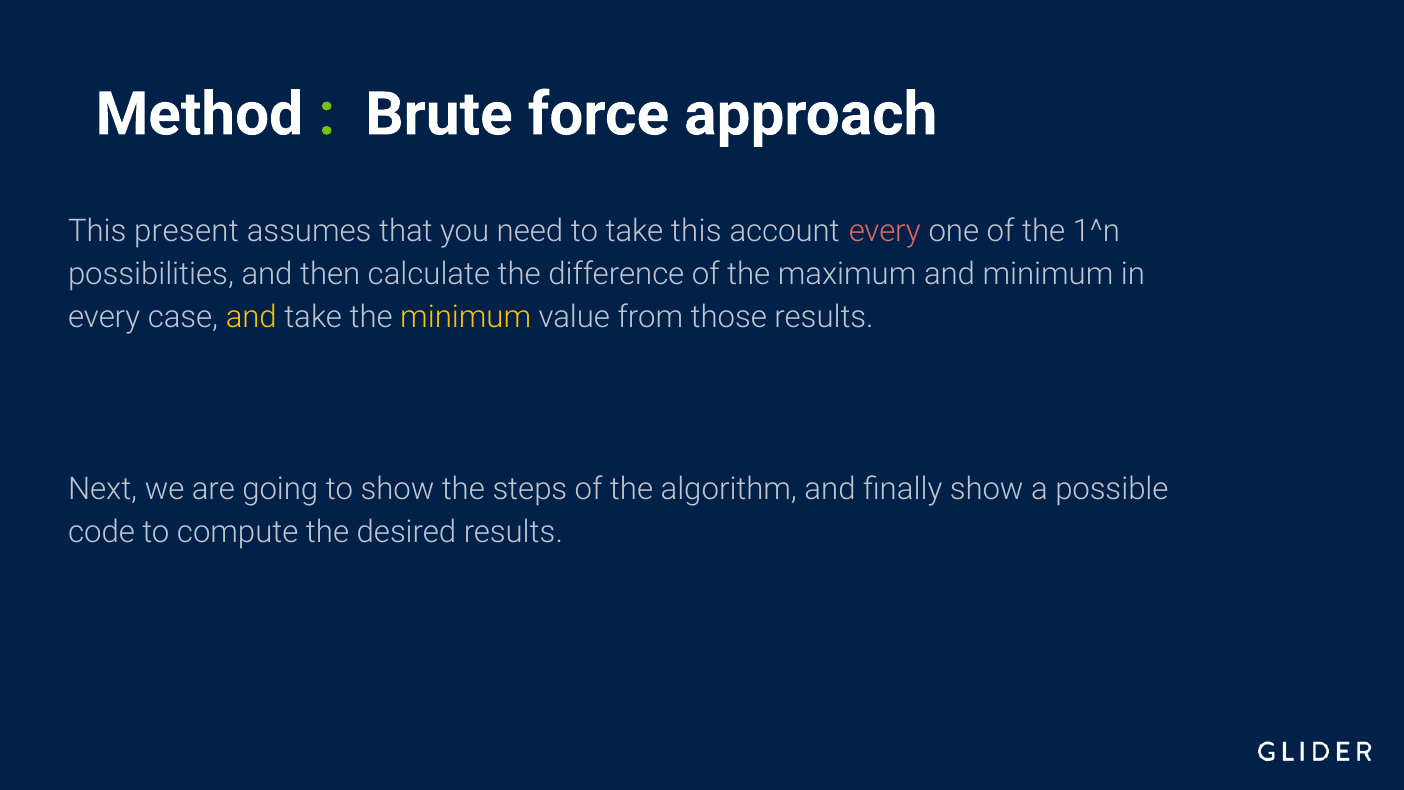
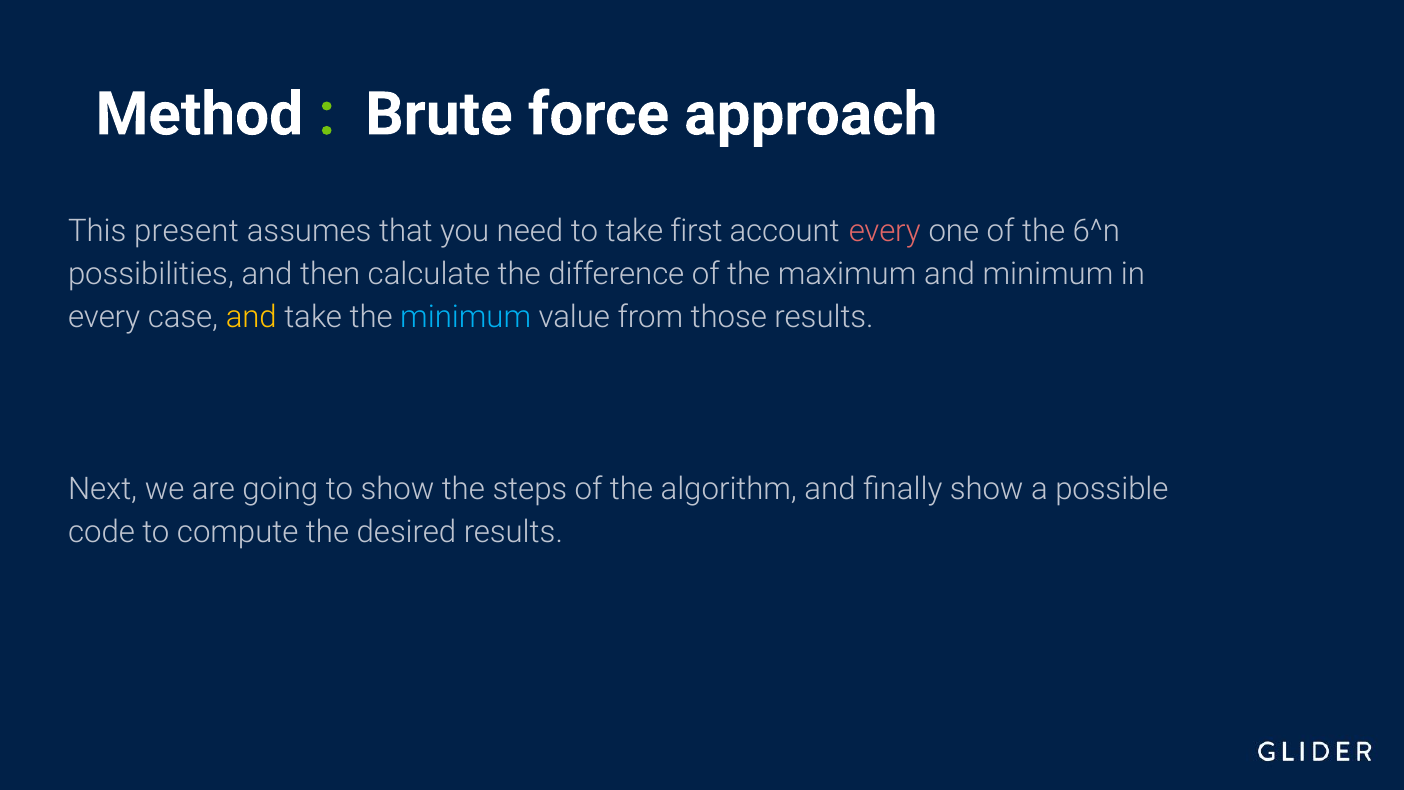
take this: this -> first
1^n: 1^n -> 6^n
minimum at (466, 318) colour: yellow -> light blue
